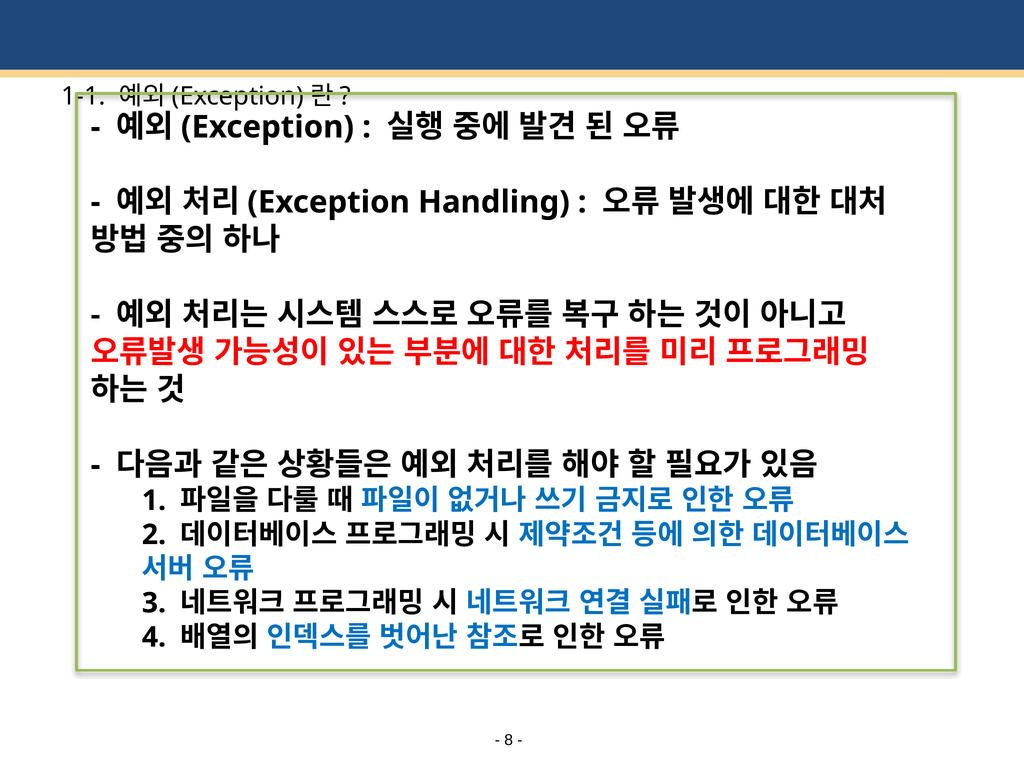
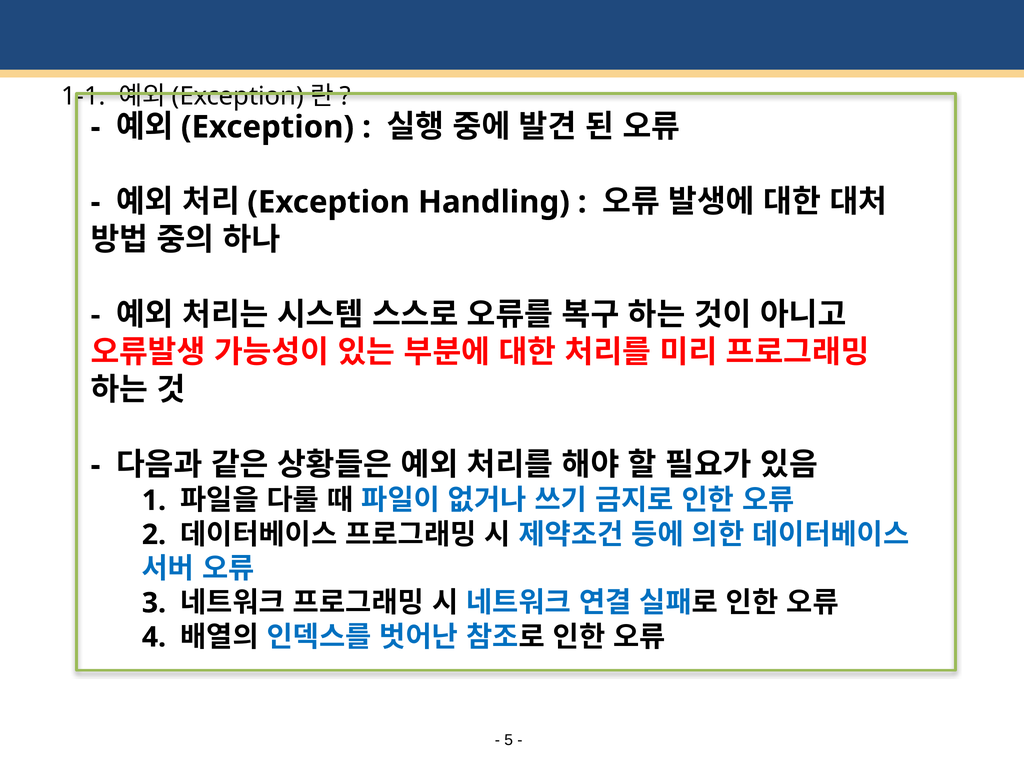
8: 8 -> 5
